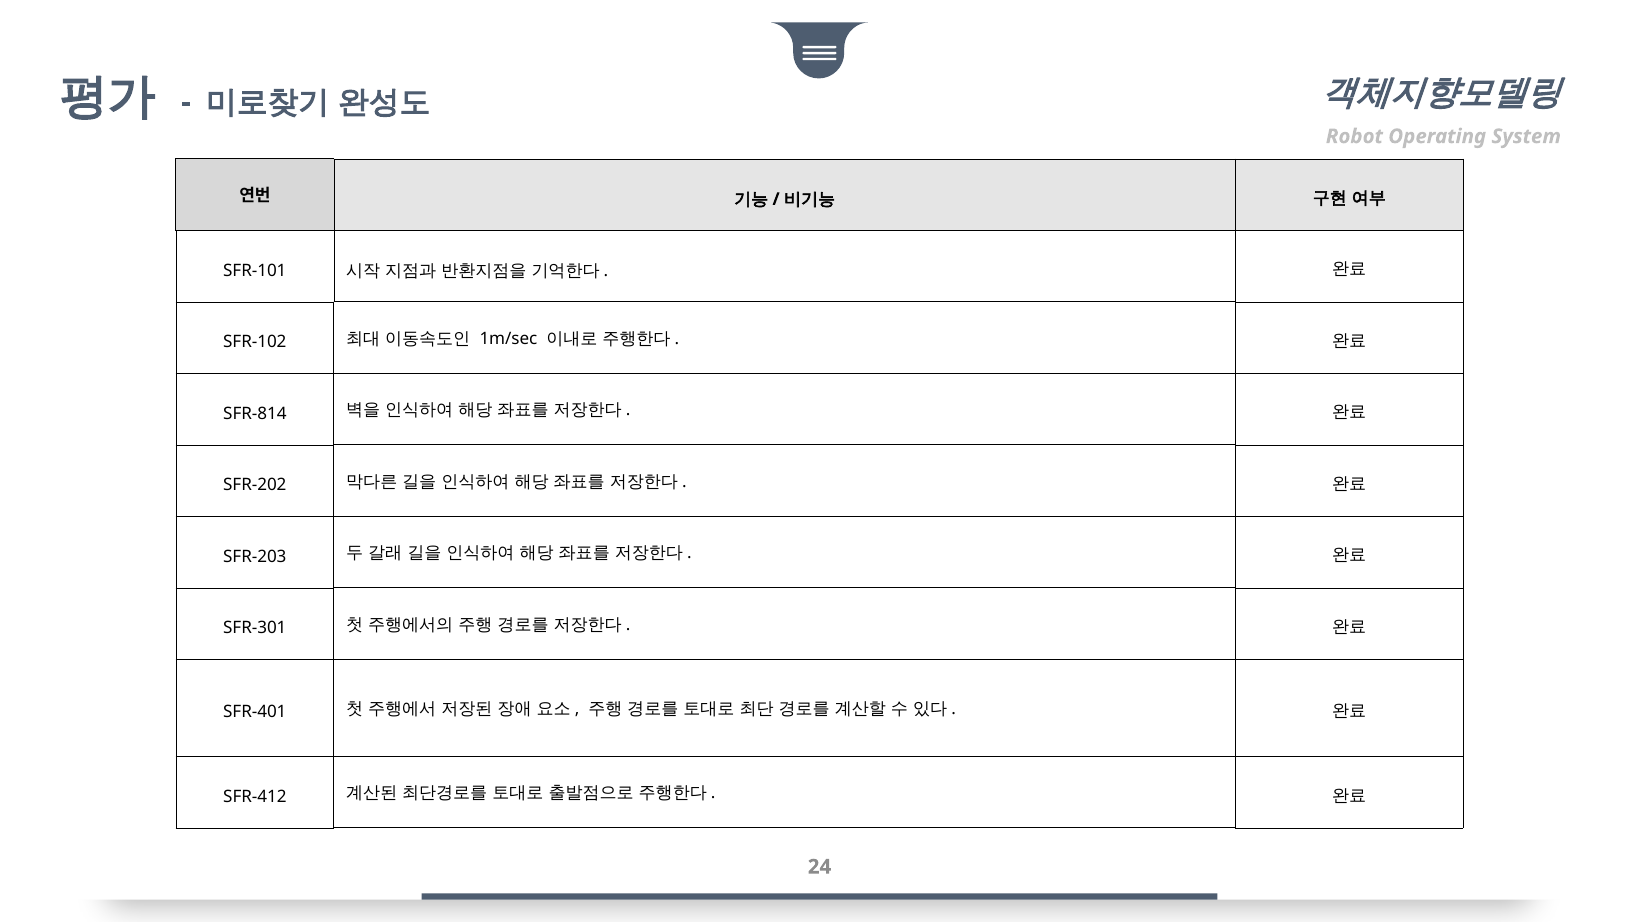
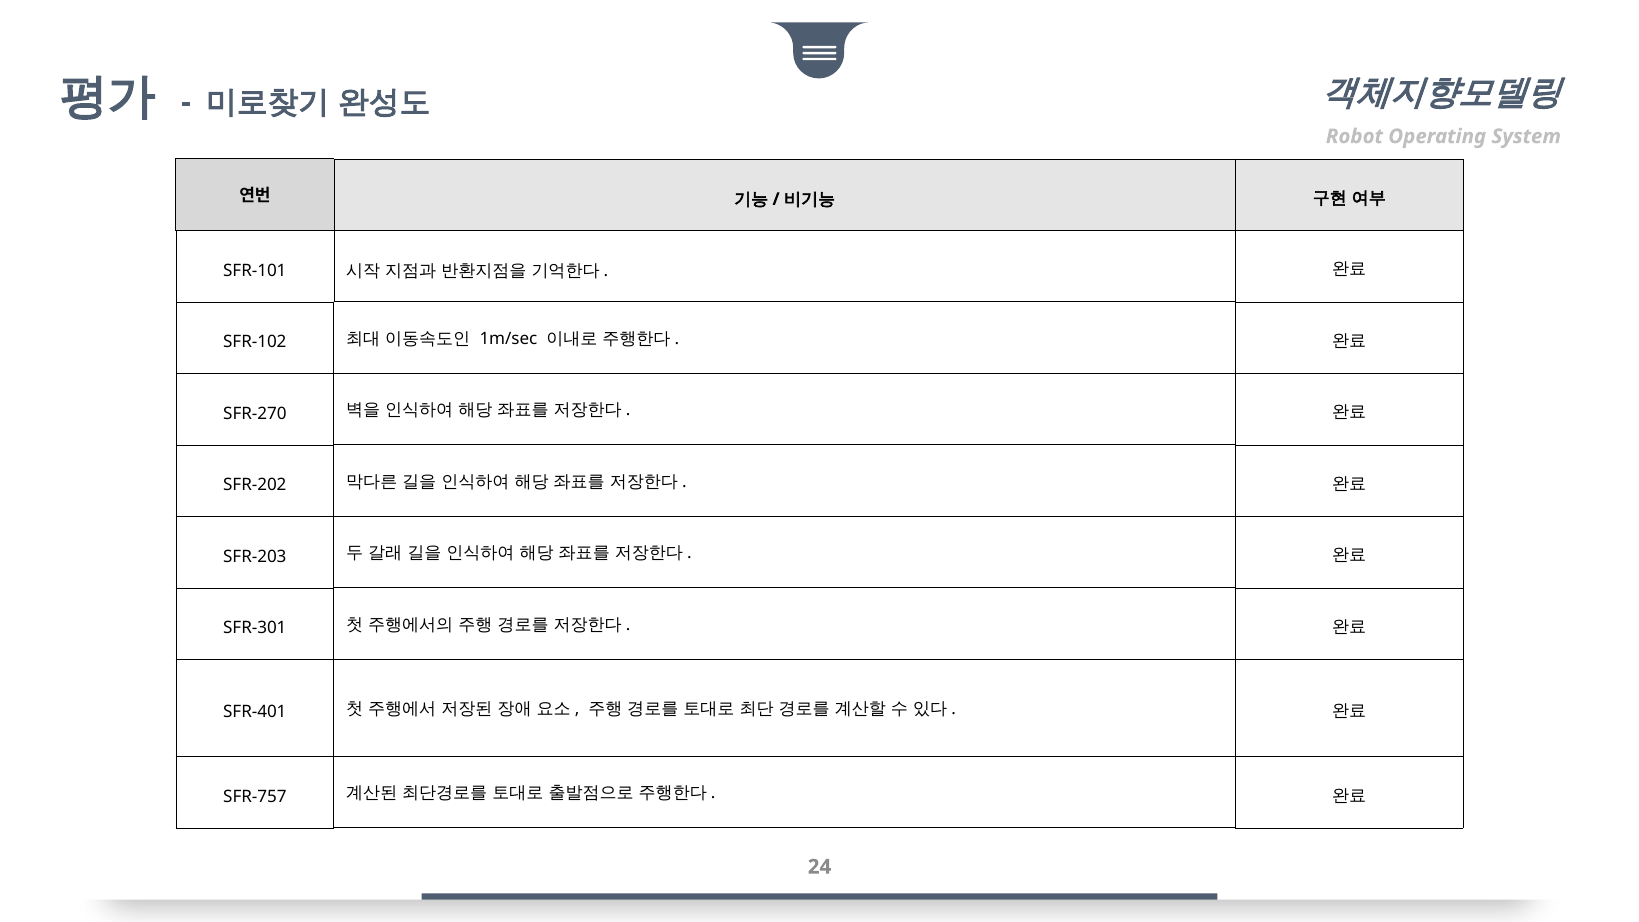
SFR-814: SFR-814 -> SFR-270
SFR-412: SFR-412 -> SFR-757
